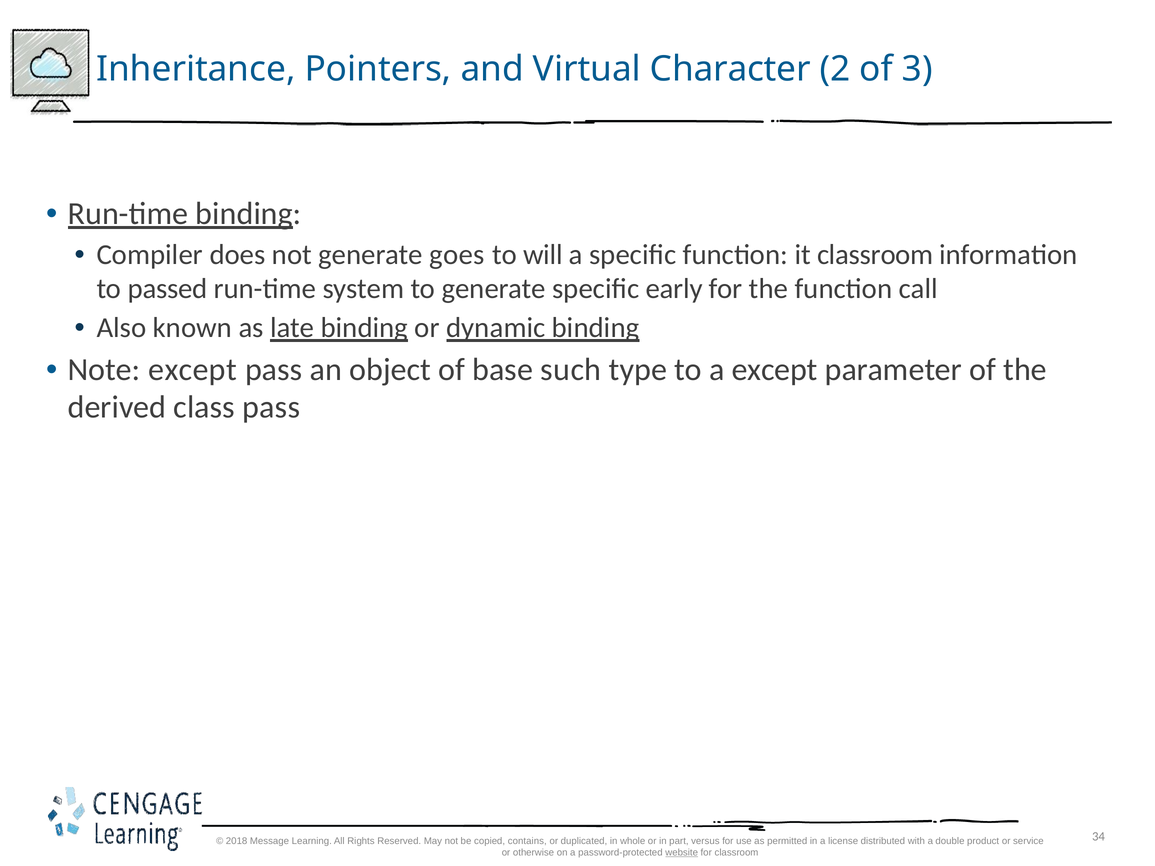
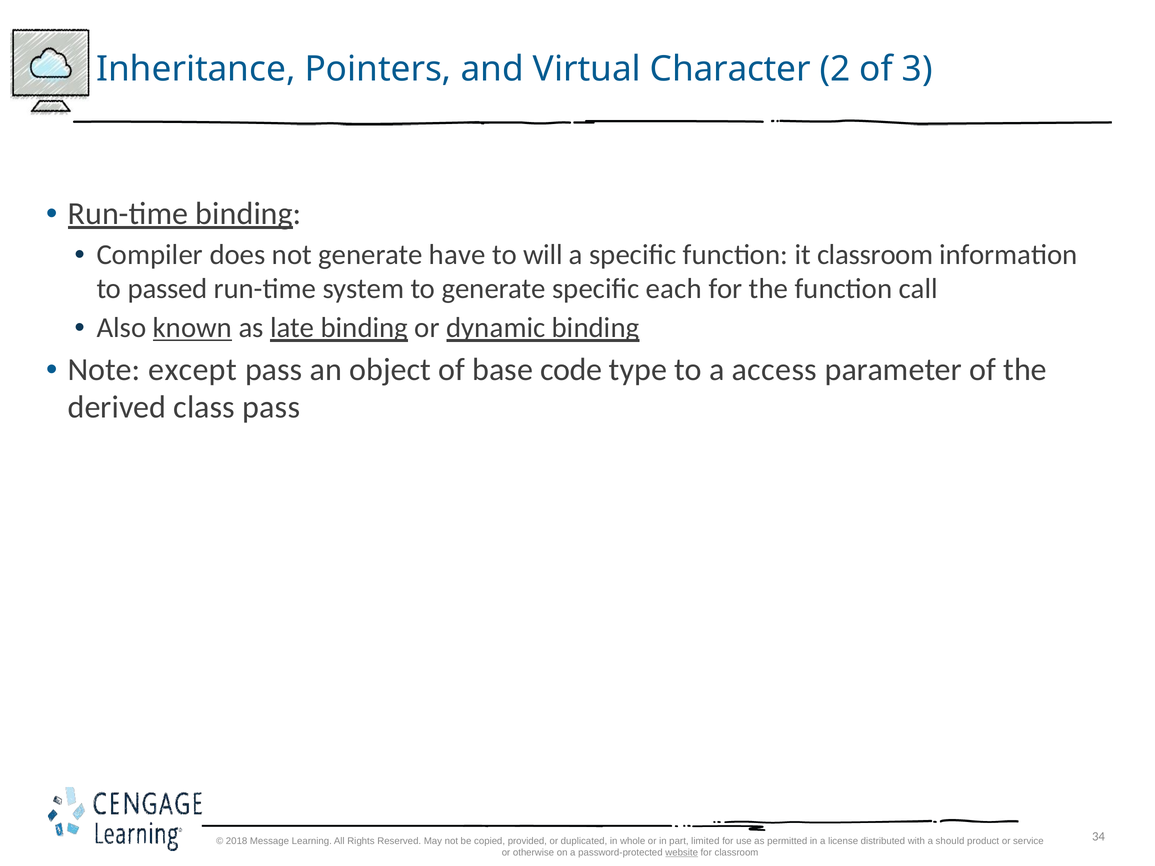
goes: goes -> have
early: early -> each
known underline: none -> present
such: such -> code
a except: except -> access
contains: contains -> provided
versus: versus -> limited
double: double -> should
